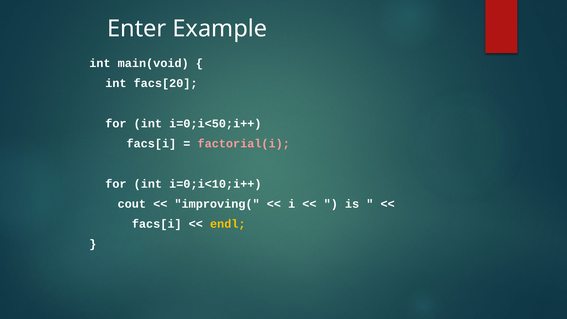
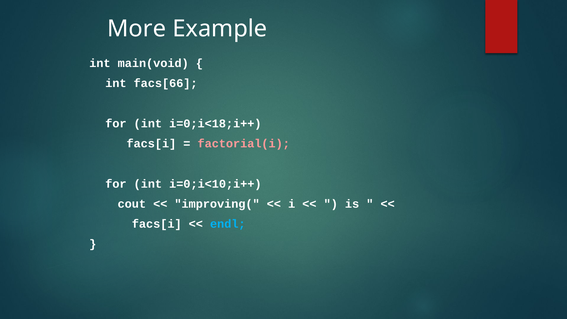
Enter: Enter -> More
facs[20: facs[20 -> facs[66
i=0;i<50;i++: i=0;i<50;i++ -> i=0;i<18;i++
endl colour: yellow -> light blue
